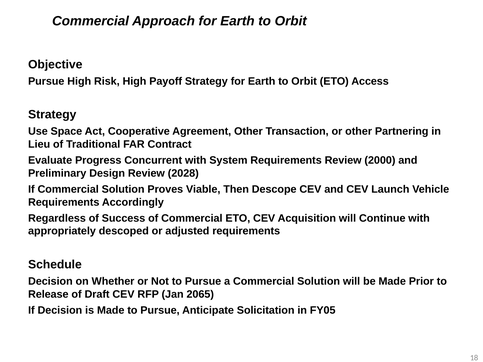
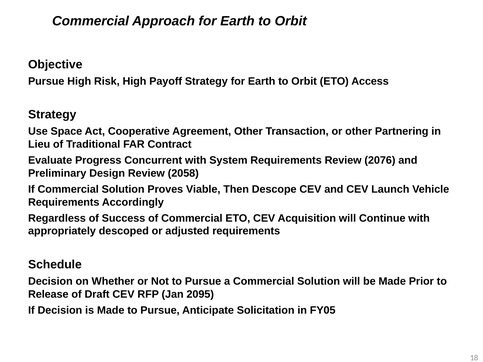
2000: 2000 -> 2076
2028: 2028 -> 2058
2065: 2065 -> 2095
